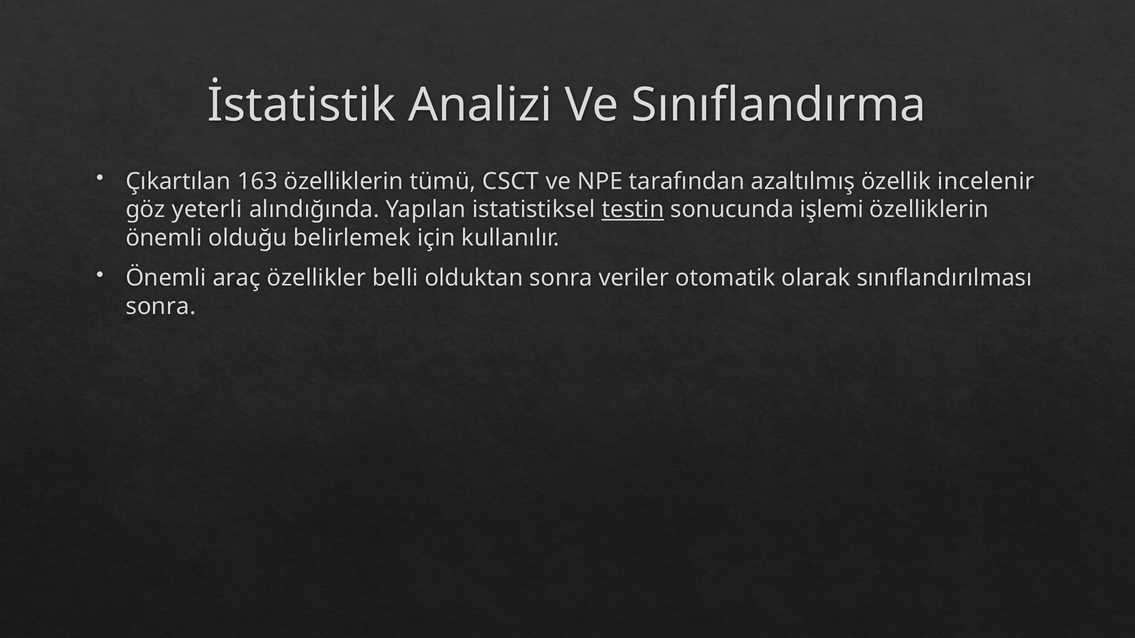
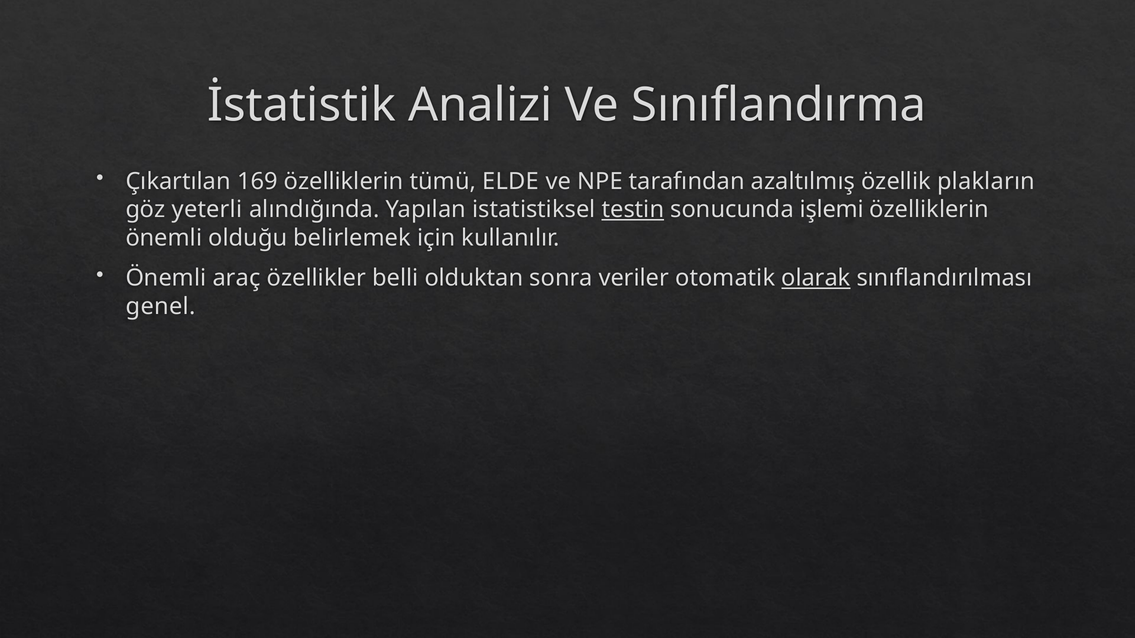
163: 163 -> 169
CSCT: CSCT -> ELDE
incelenir: incelenir -> plakların
olarak underline: none -> present
sonra at (161, 307): sonra -> genel
